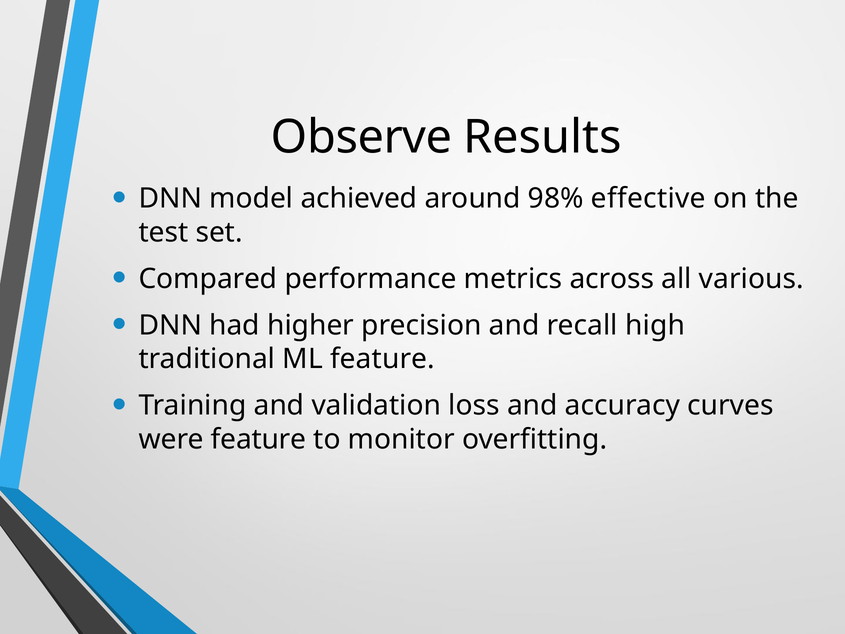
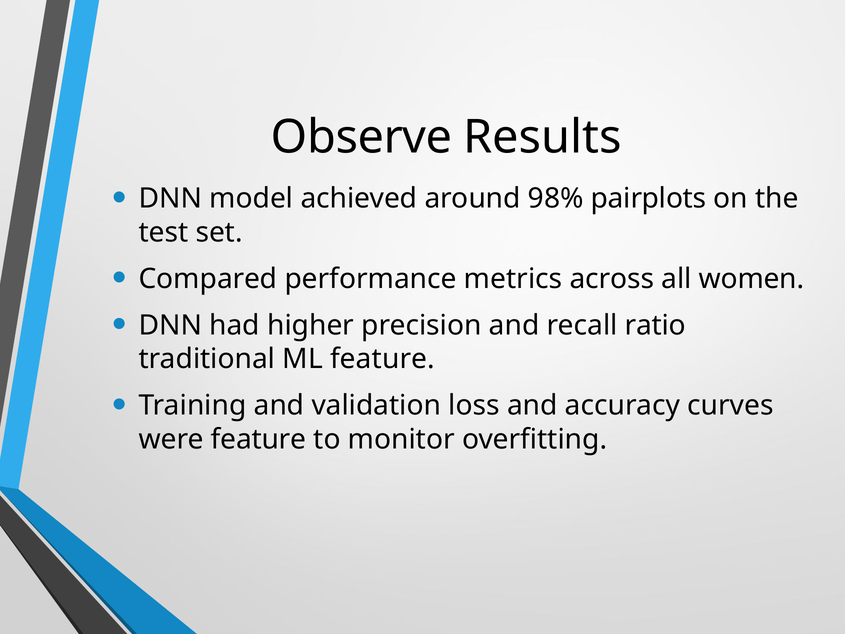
effective: effective -> pairplots
various: various -> women
high: high -> ratio
